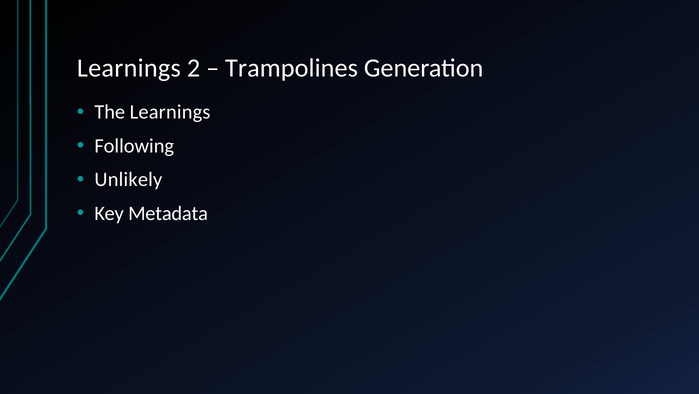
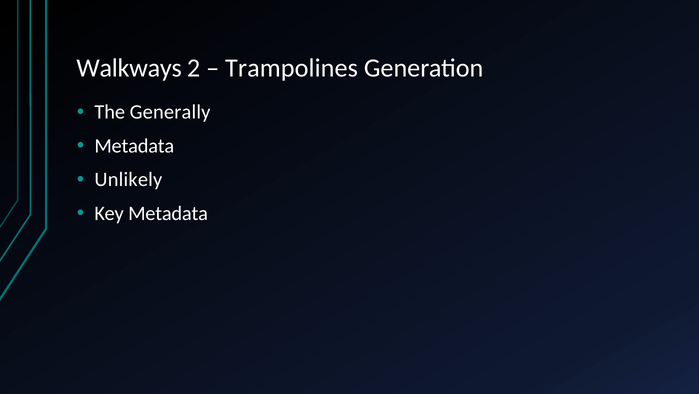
Learnings at (129, 68): Learnings -> Walkways
The Learnings: Learnings -> Generally
Following at (134, 146): Following -> Metadata
